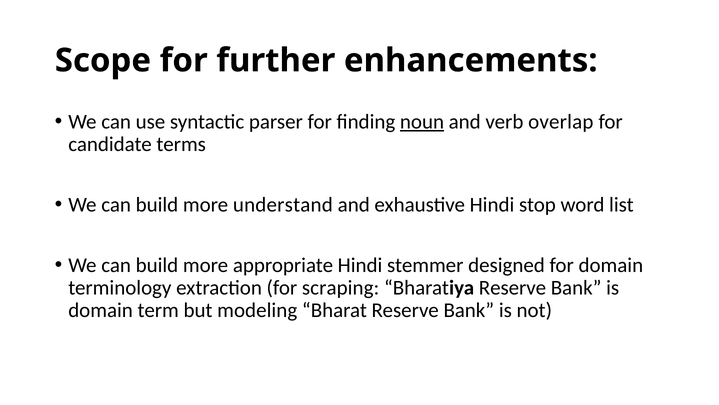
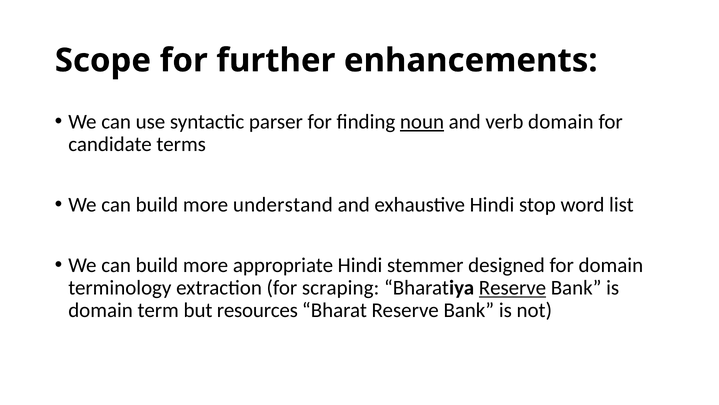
verb overlap: overlap -> domain
Reserve at (512, 287) underline: none -> present
modeling: modeling -> resources
